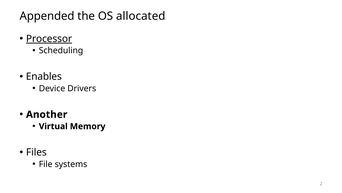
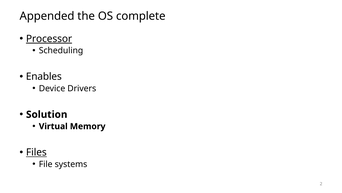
allocated: allocated -> complete
Another: Another -> Solution
Files underline: none -> present
